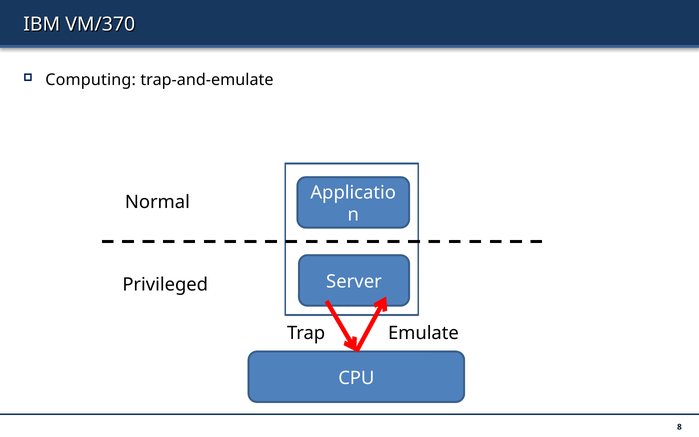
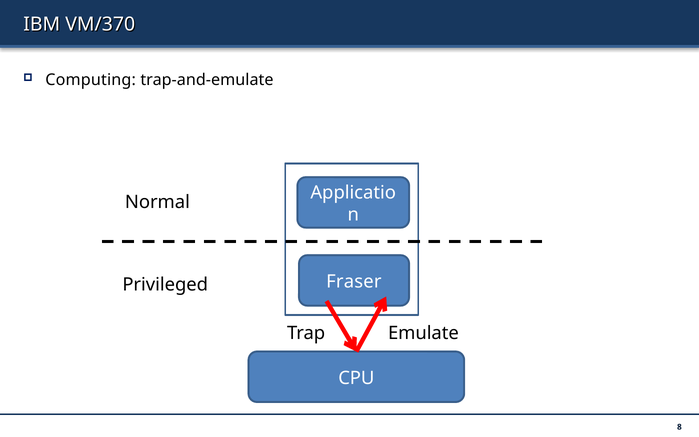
Server: Server -> Fraser
